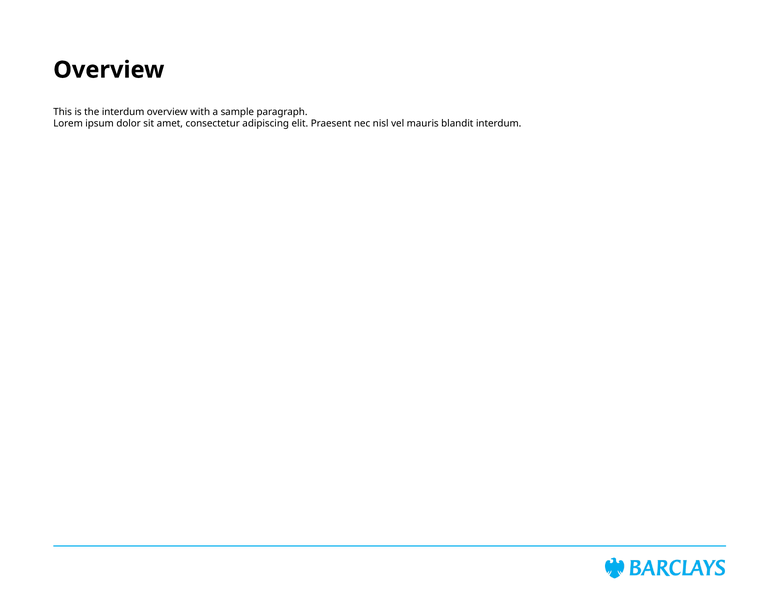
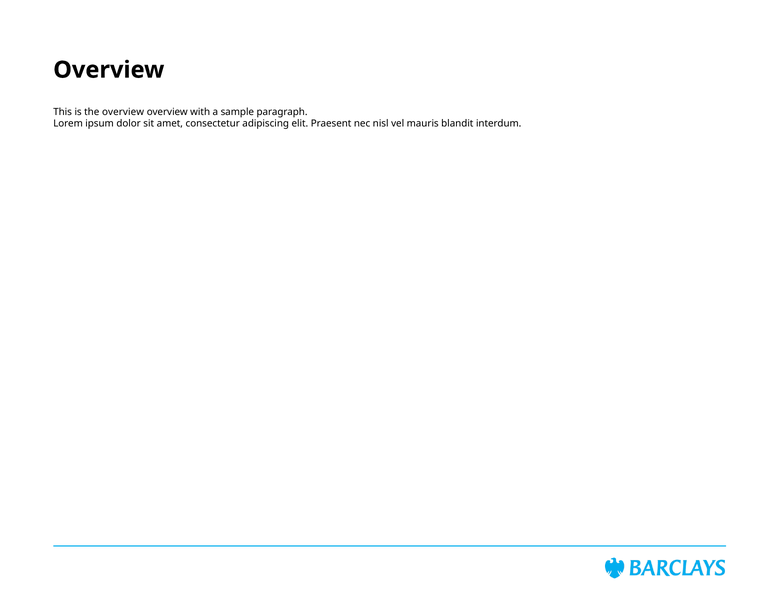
the interdum: interdum -> overview
